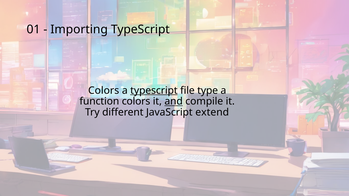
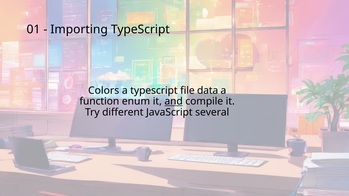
typescript at (154, 91) underline: present -> none
type: type -> data
function colors: colors -> enum
extend: extend -> several
